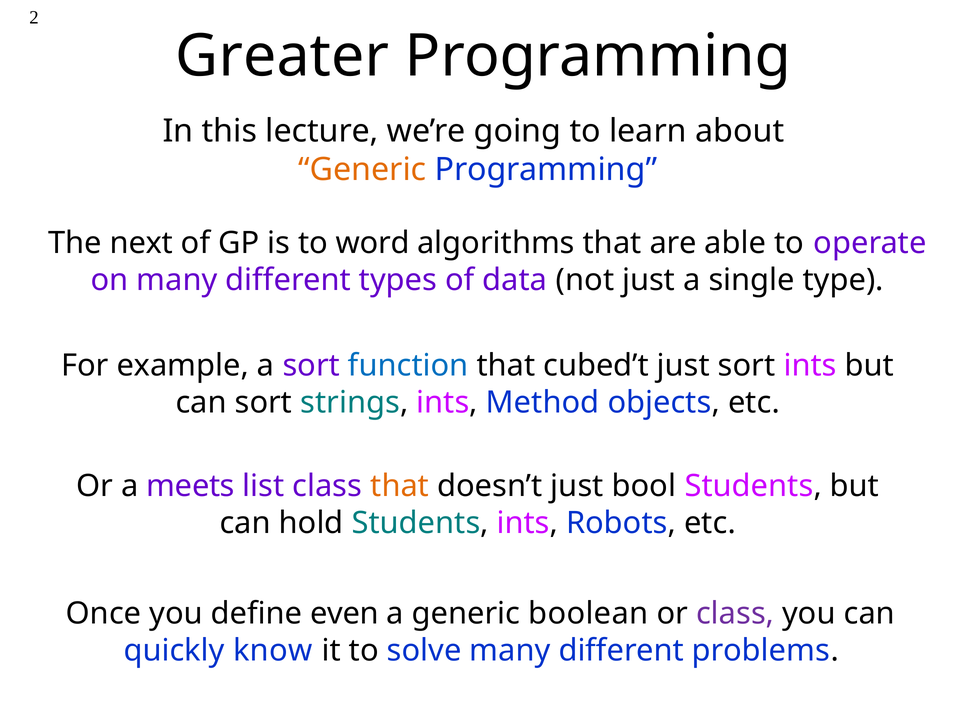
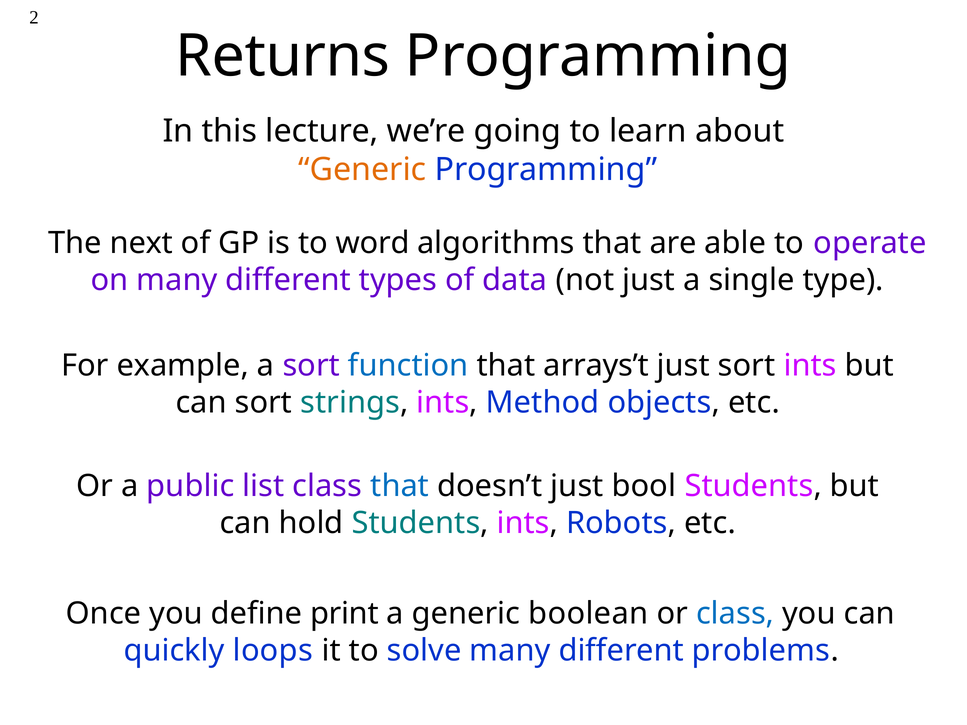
Greater: Greater -> Returns
cubed’t: cubed’t -> arrays’t
meets: meets -> public
that at (400, 486) colour: orange -> blue
even: even -> print
class at (735, 614) colour: purple -> blue
know: know -> loops
